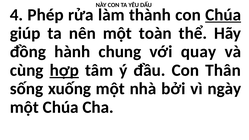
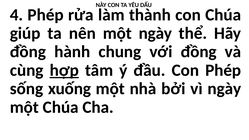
Chúa at (223, 15) underline: present -> none
một toàn: toàn -> ngày
với quay: quay -> đồng
Con Thân: Thân -> Phép
